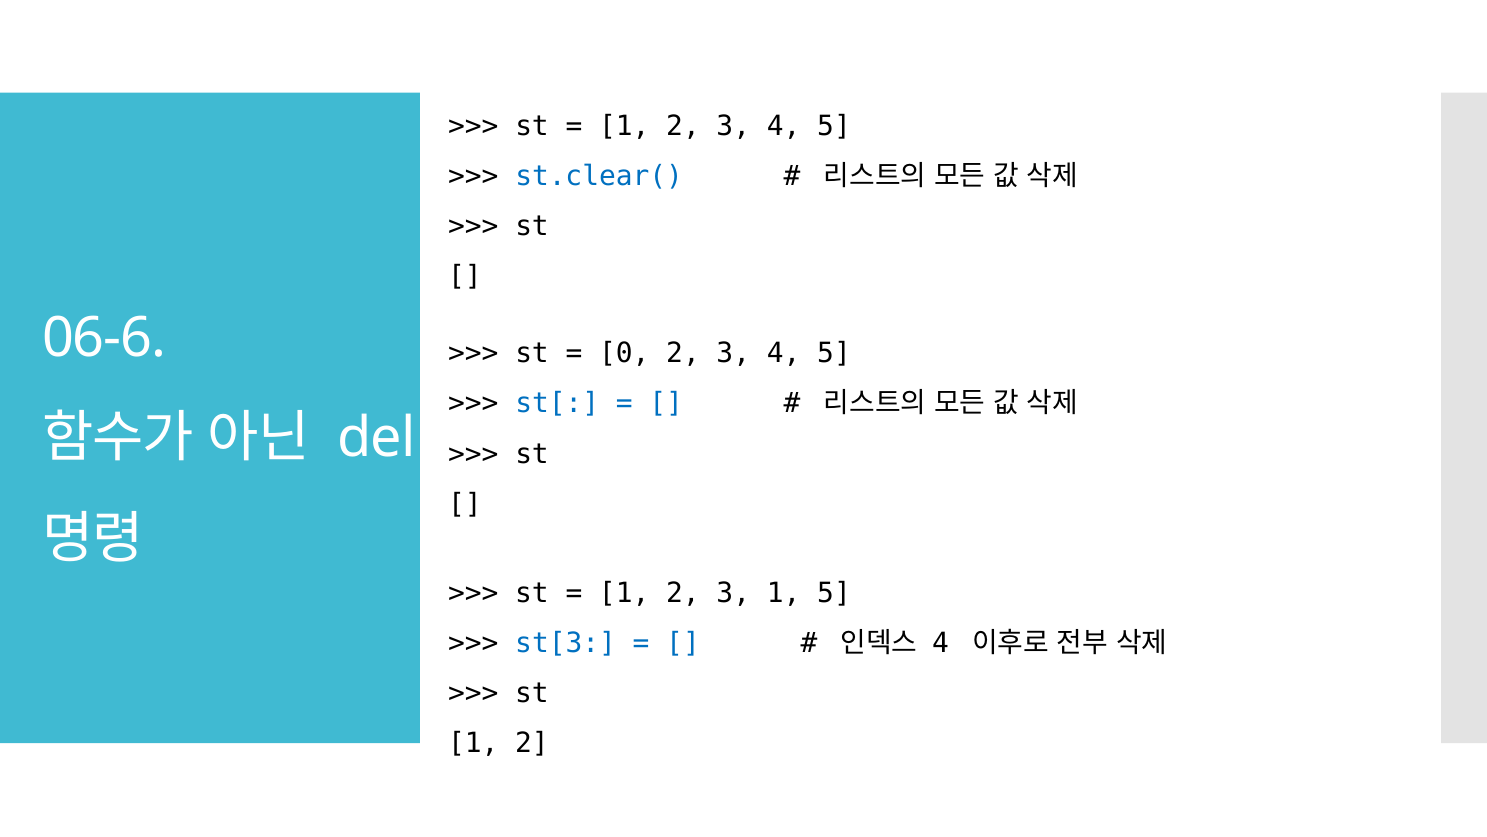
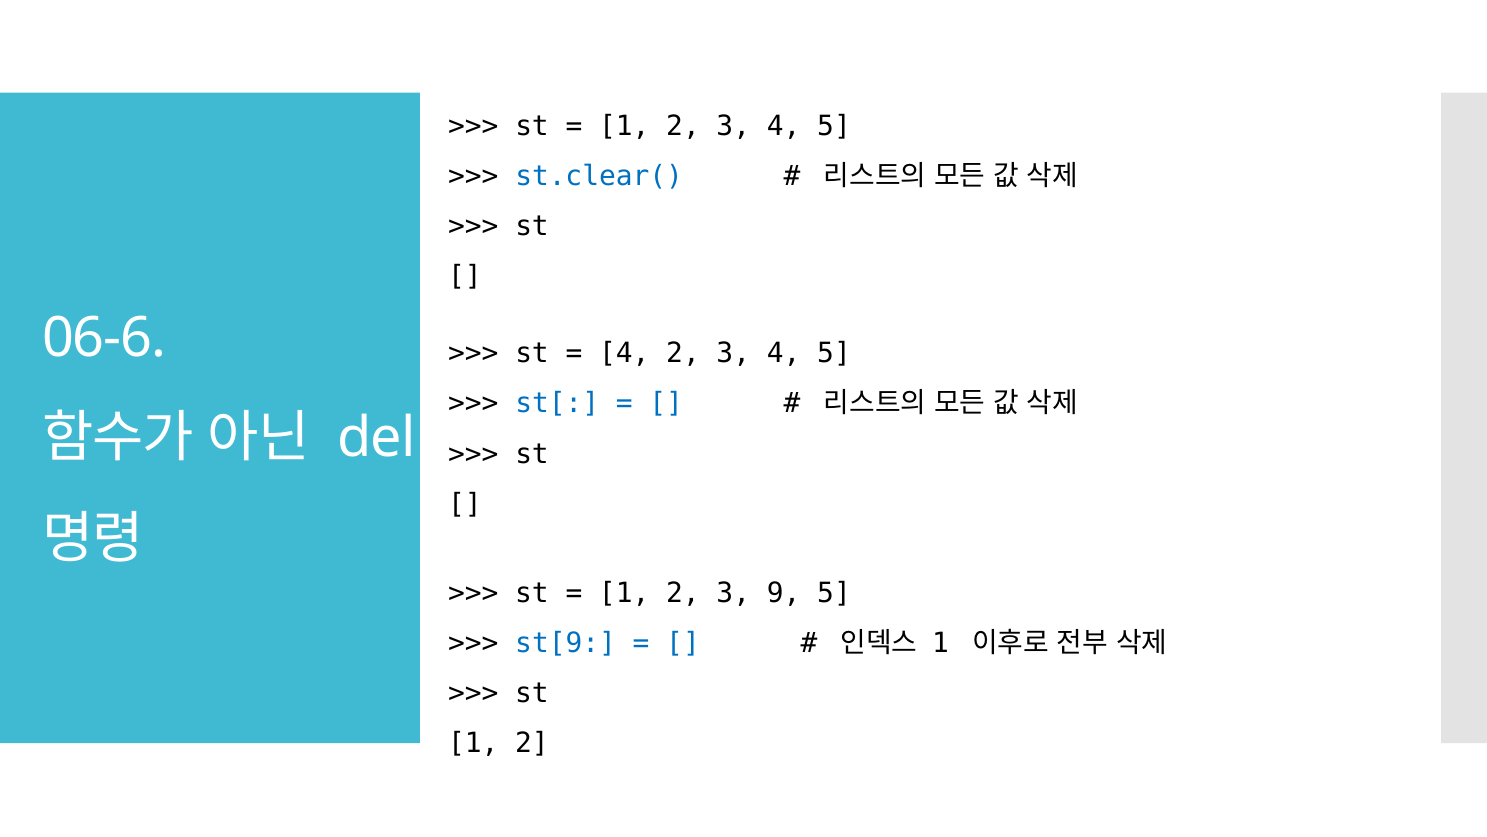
0 at (624, 353): 0 -> 4
3 1: 1 -> 9
st[3: st[3 -> st[9
4 at (940, 643): 4 -> 1
